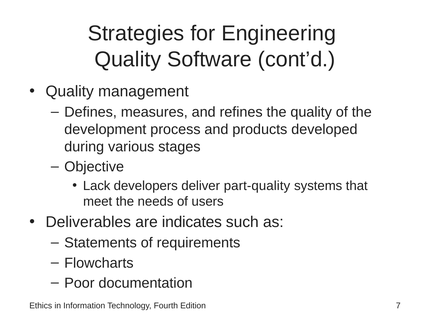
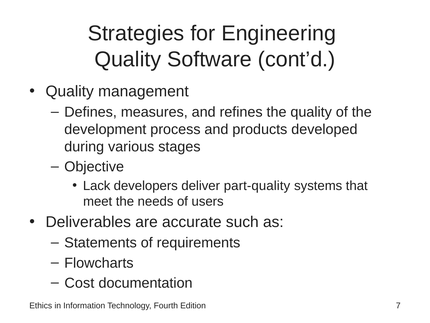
indicates: indicates -> accurate
Poor: Poor -> Cost
